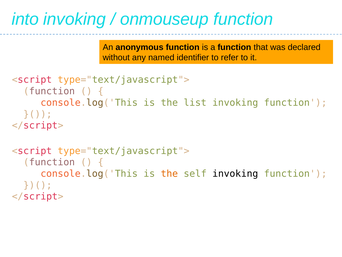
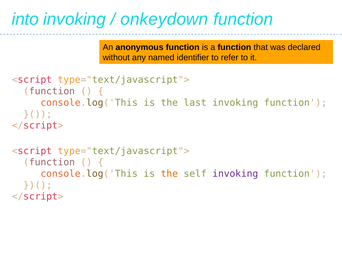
onmouseup: onmouseup -> onkeydown
list: list -> last
invoking at (235, 173) colour: black -> purple
